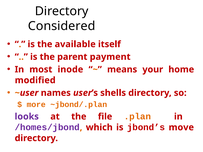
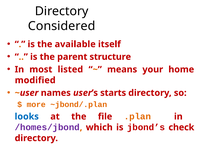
payment: payment -> structure
inode: inode -> listed
shells: shells -> starts
looks colour: purple -> blue
move: move -> check
